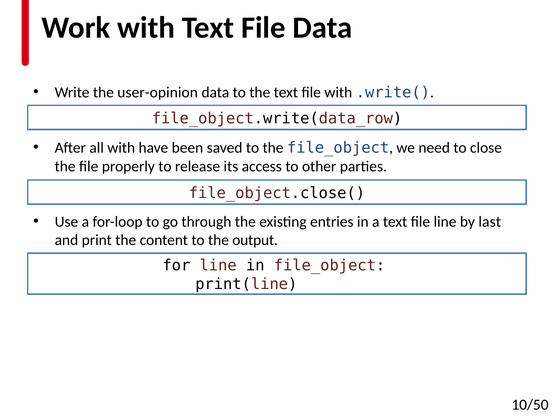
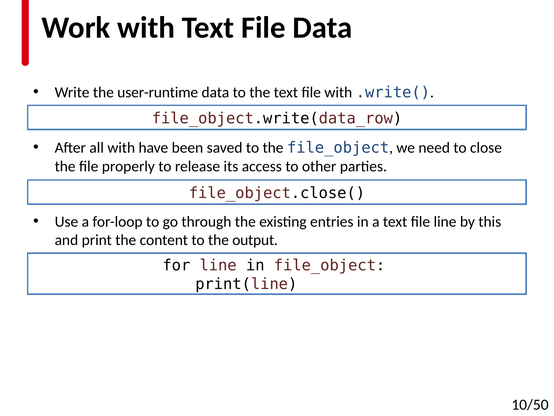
user-opinion: user-opinion -> user-runtime
last: last -> this
